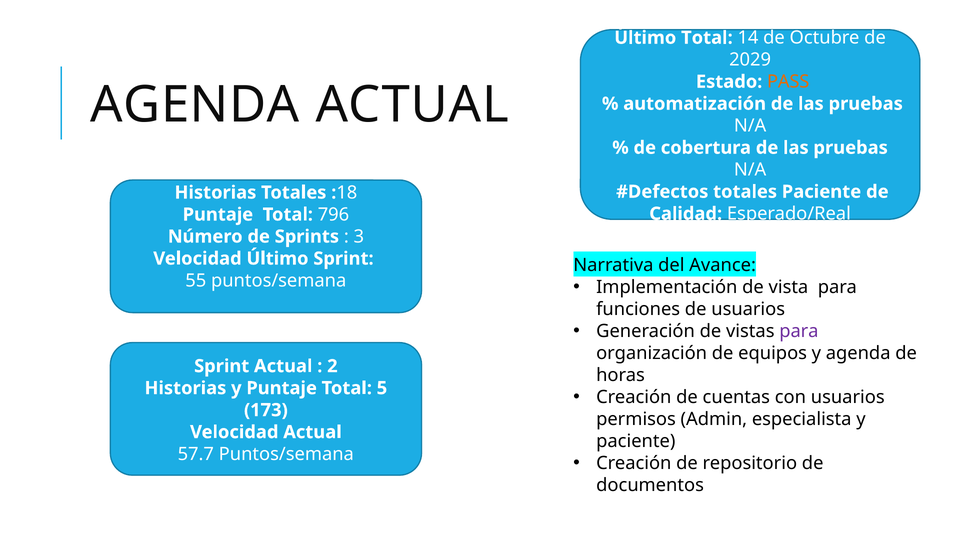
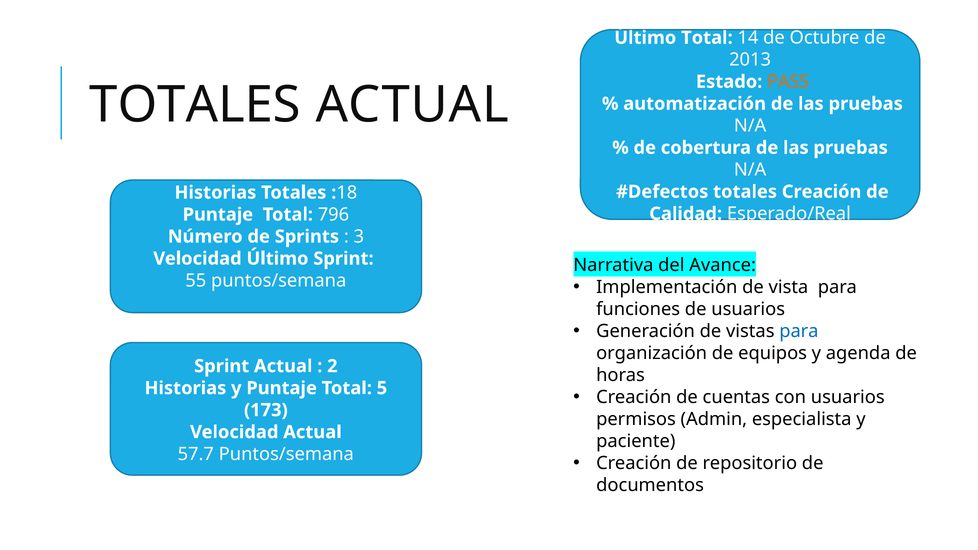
2029: 2029 -> 2013
AGENDA at (195, 105): AGENDA -> TOTALES
totales Paciente: Paciente -> Creación
para at (799, 331) colour: purple -> blue
